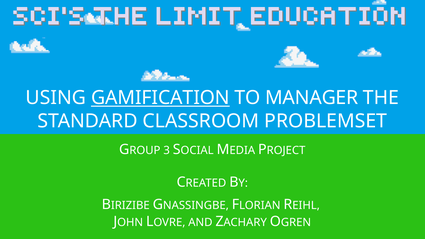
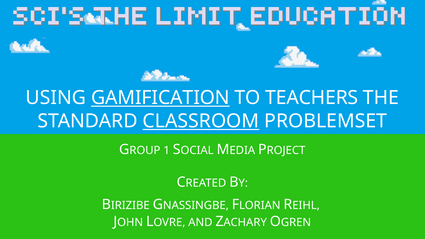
MANAGER: MANAGER -> TEACHERS
CLASSROOM underline: none -> present
3: 3 -> 1
